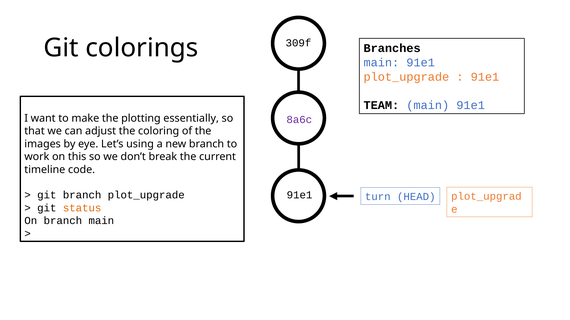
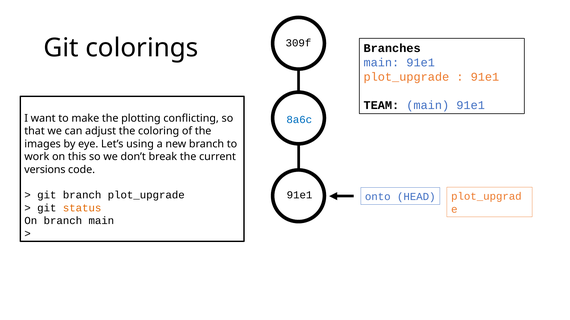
essentially: essentially -> conflicting
8a6c colour: purple -> blue
timeline: timeline -> versions
turn: turn -> onto
